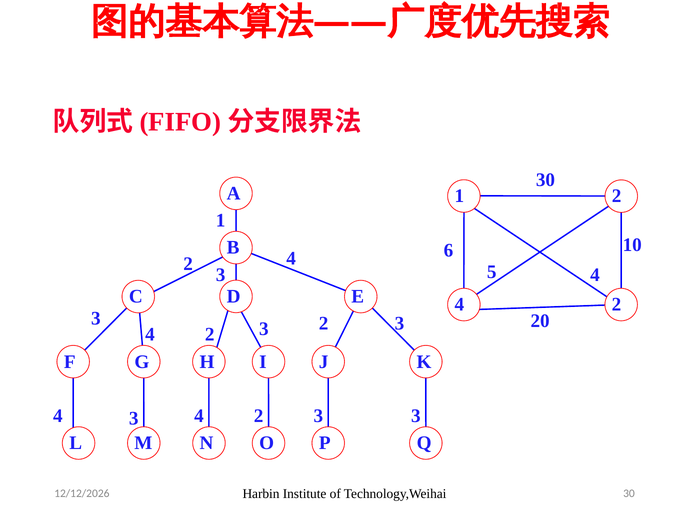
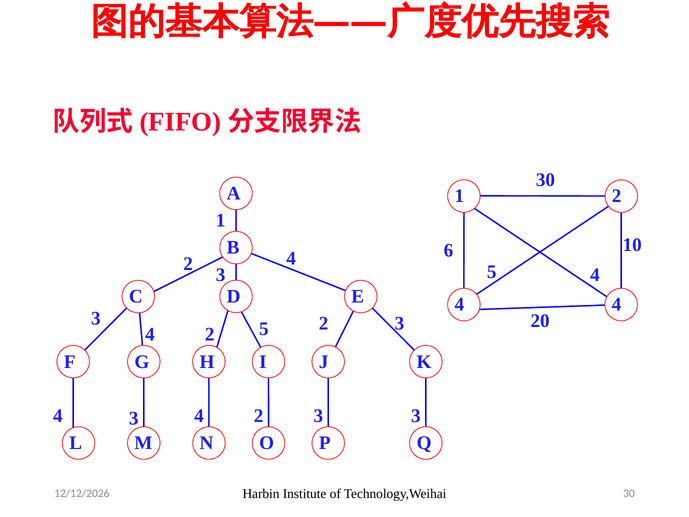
2 at (617, 304): 2 -> 4
4 2 3: 3 -> 5
